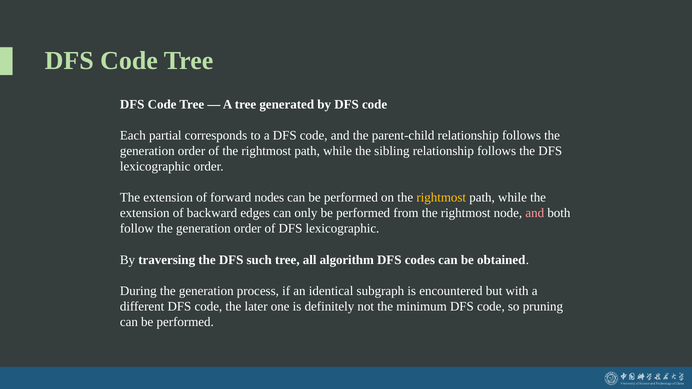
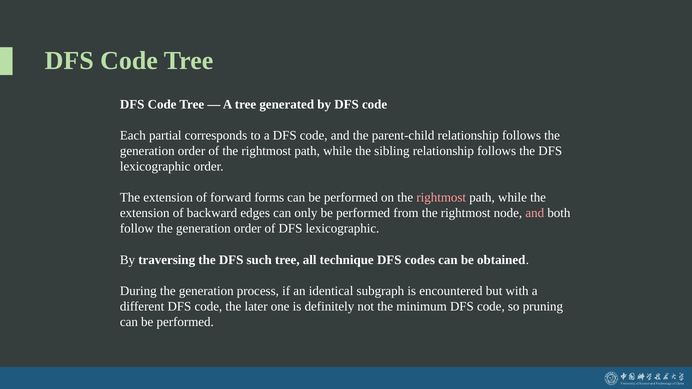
nodes: nodes -> forms
rightmost at (441, 198) colour: yellow -> pink
algorithm: algorithm -> technique
